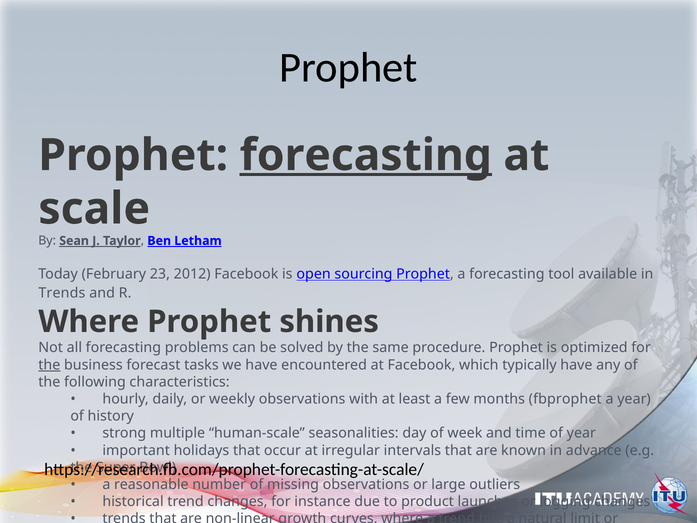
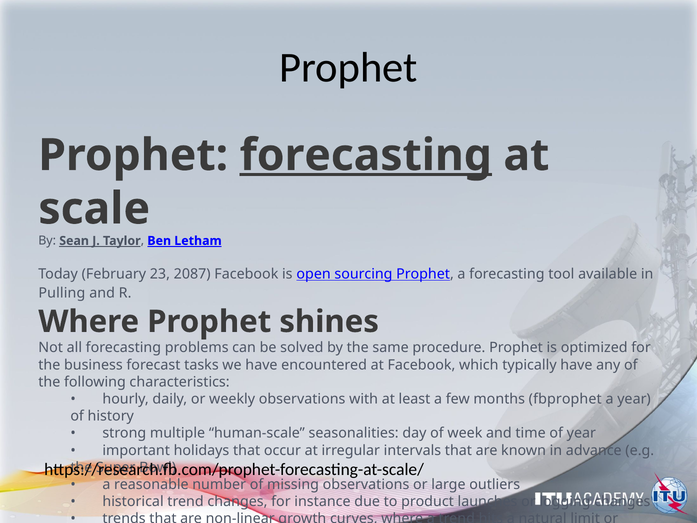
2012: 2012 -> 2087
Trends at (62, 293): Trends -> Pulling
the at (49, 365) underline: present -> none
